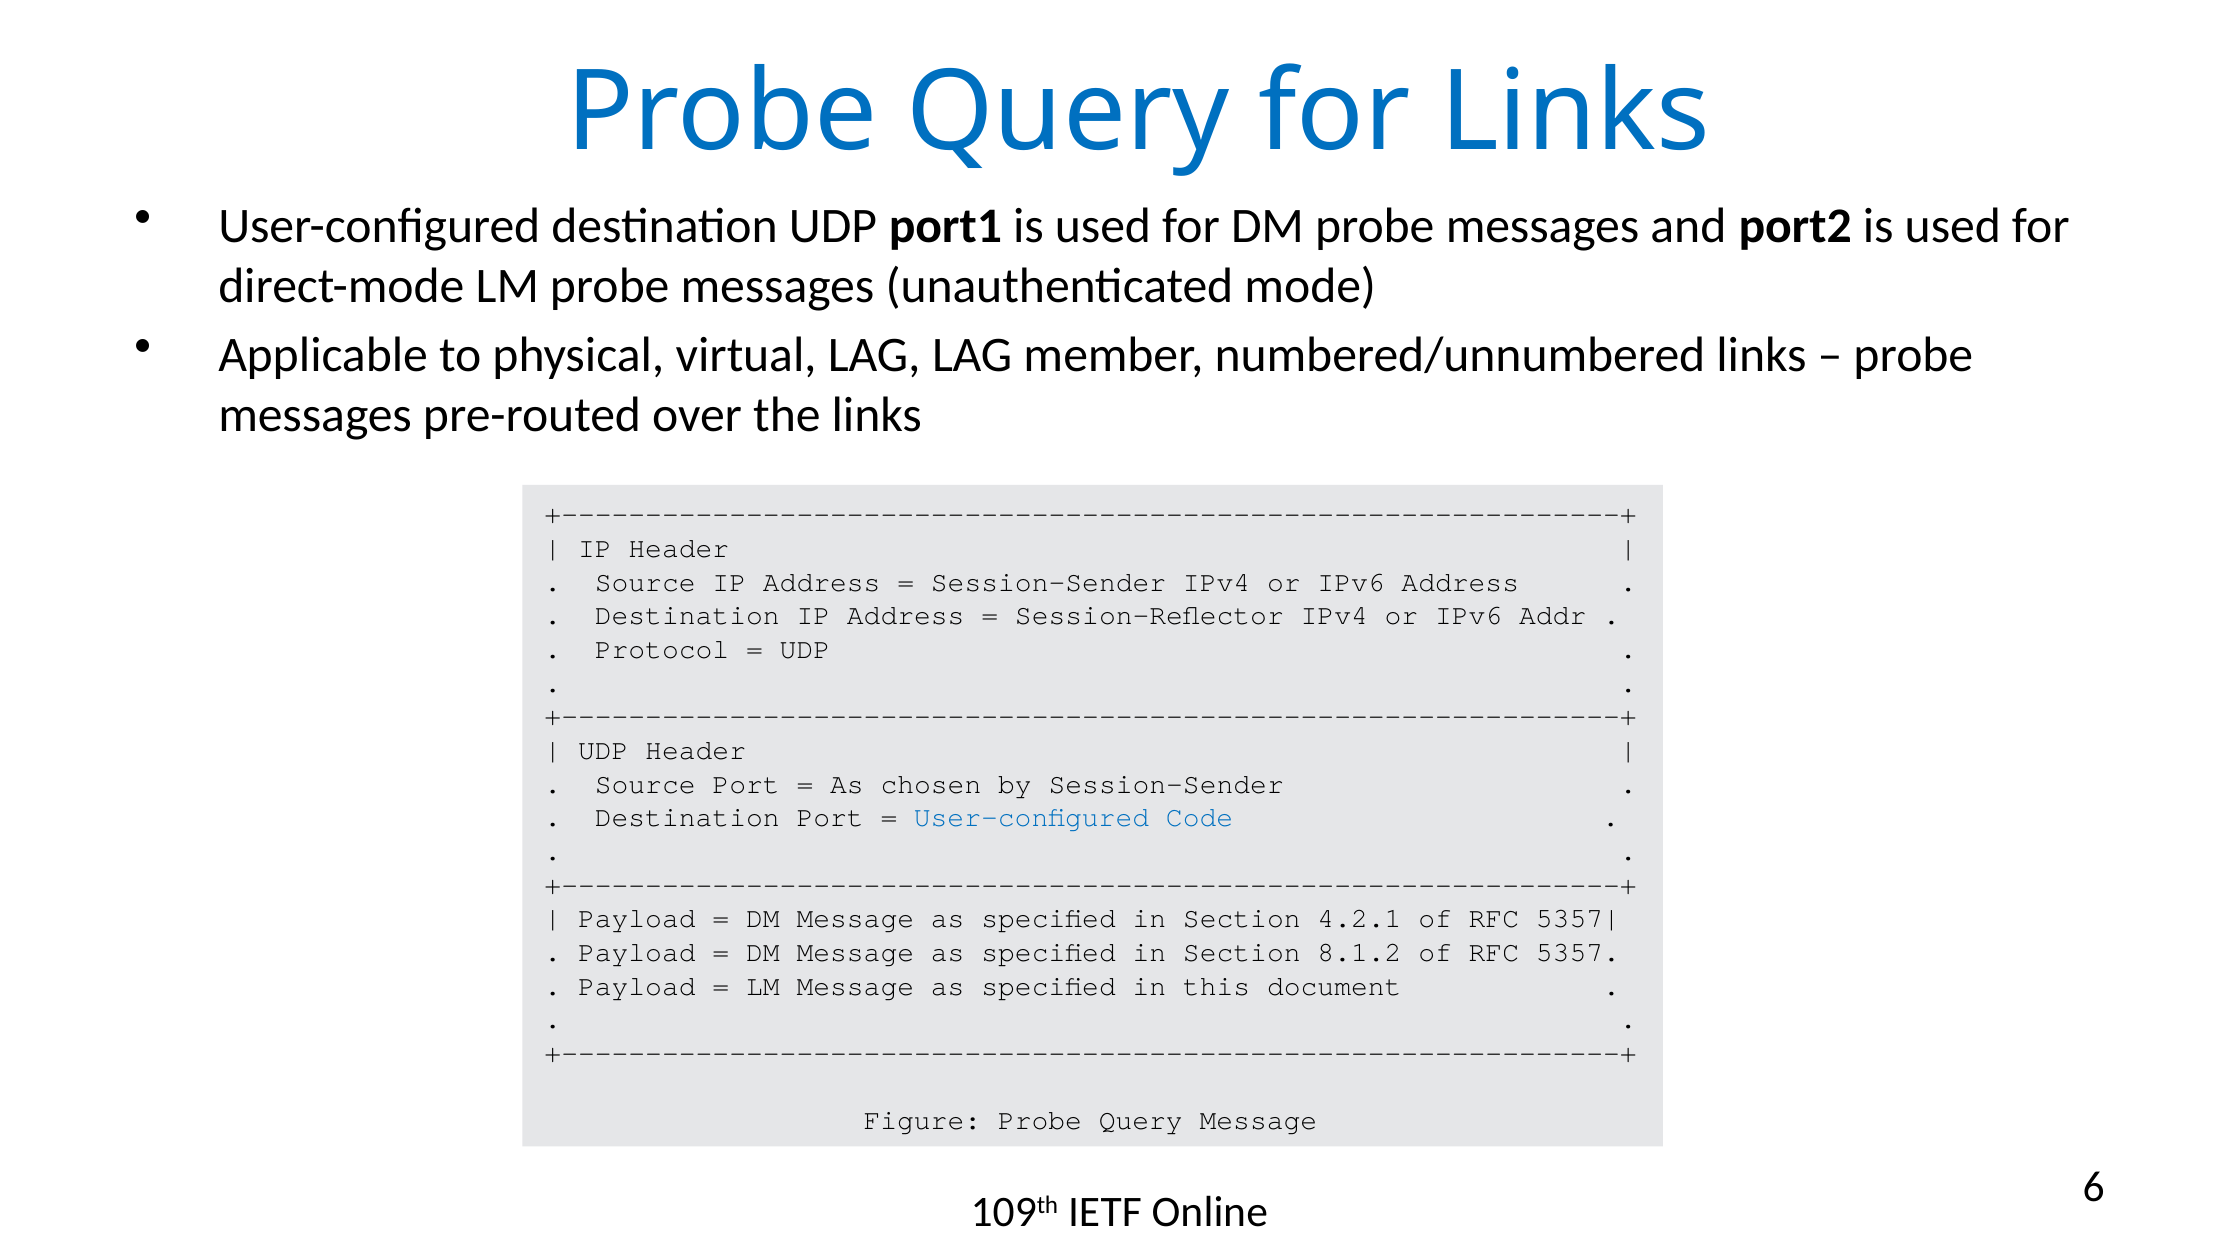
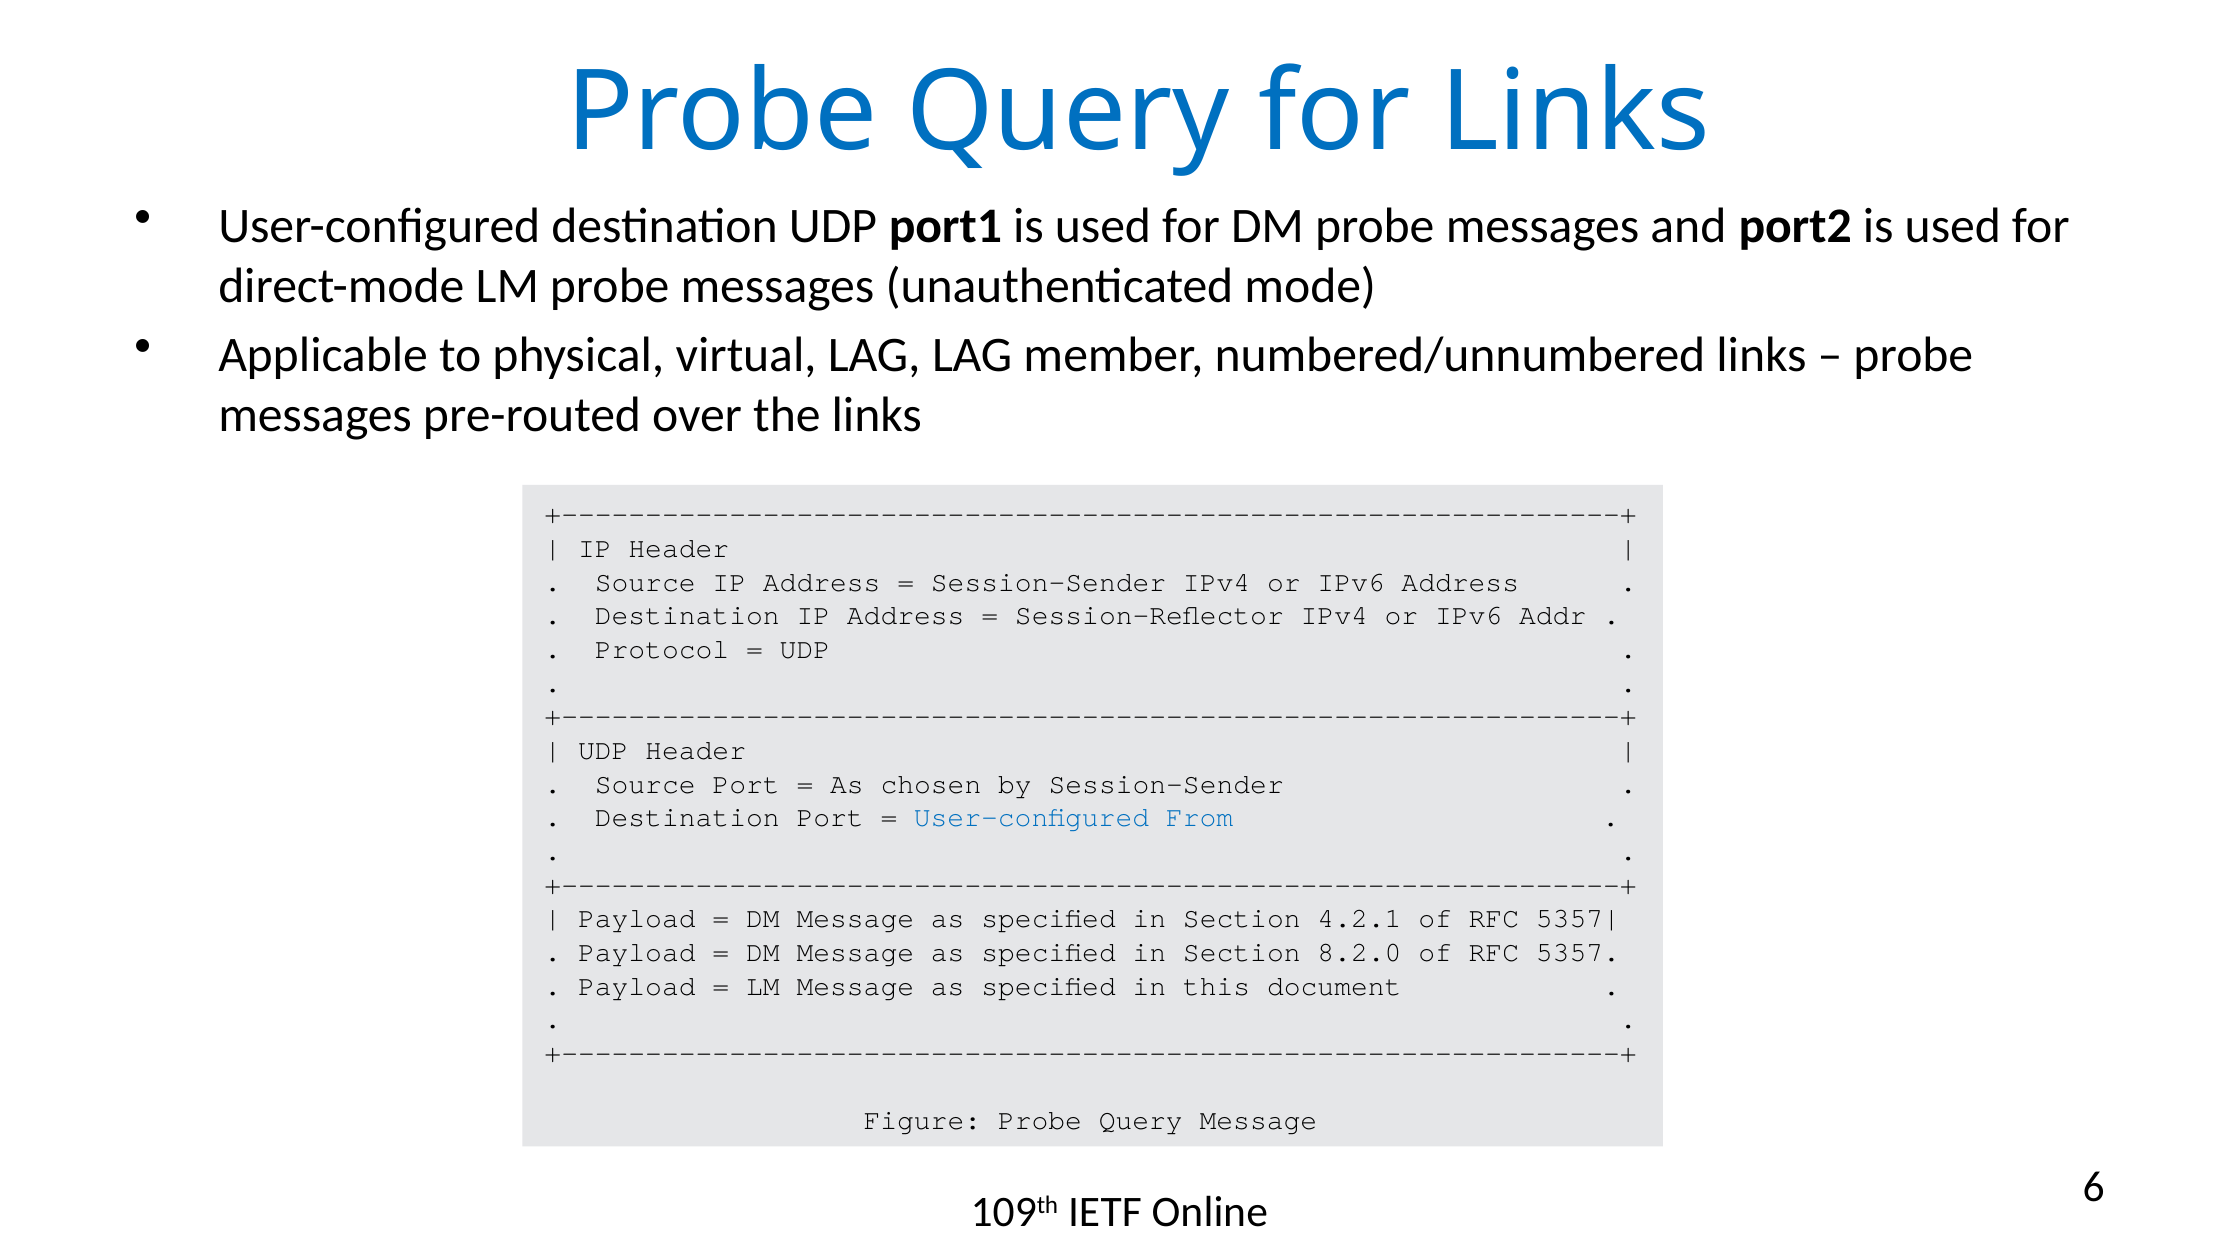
Code: Code -> From
8.1.2: 8.1.2 -> 8.2.0
